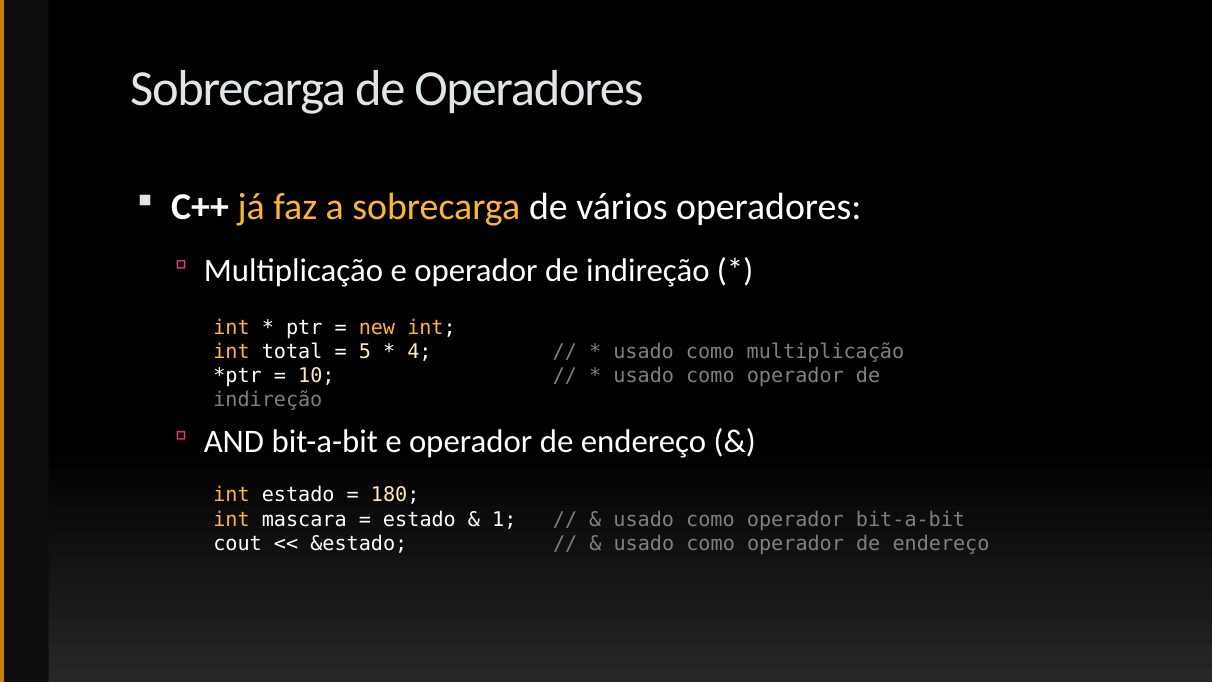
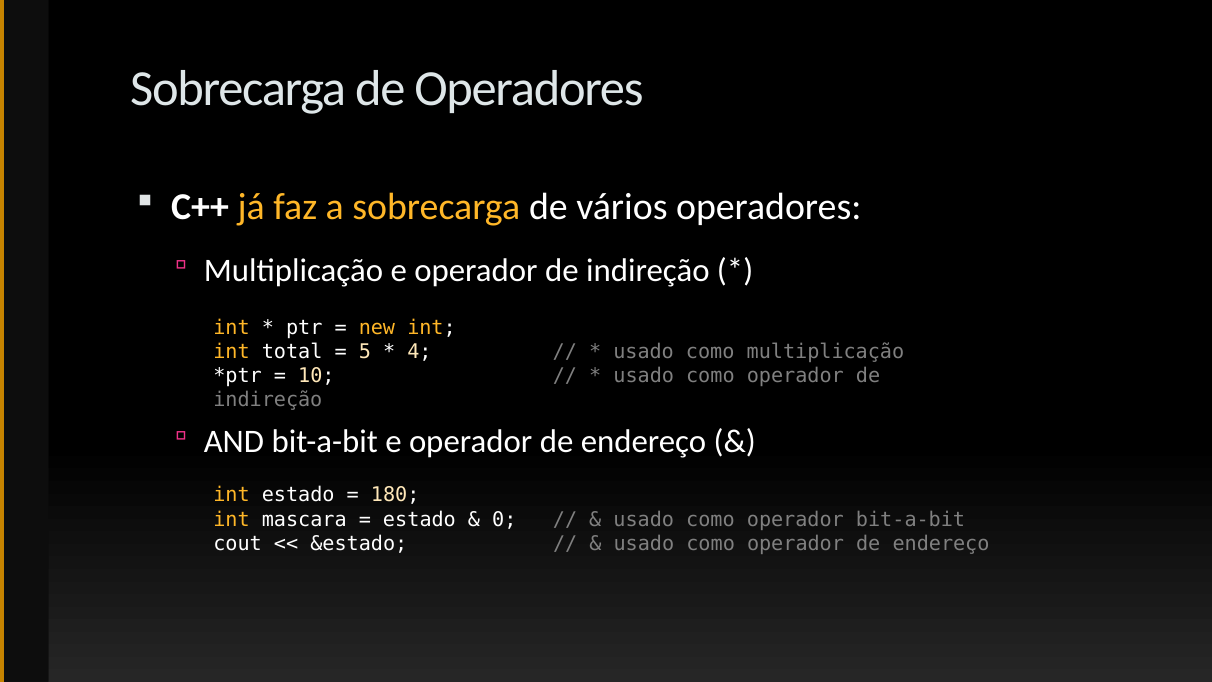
1: 1 -> 0
